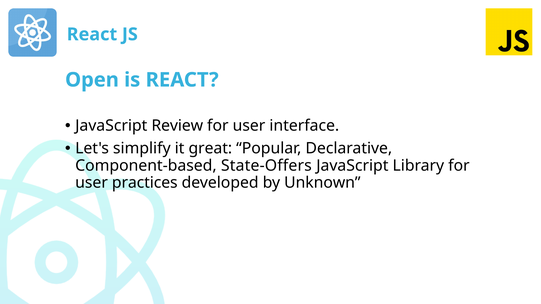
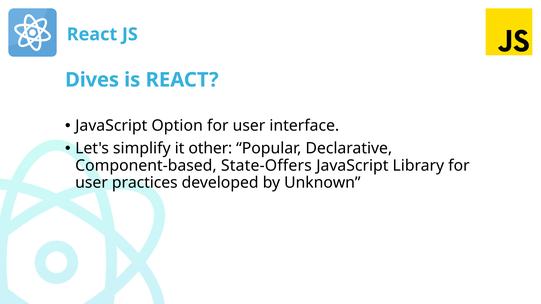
Open: Open -> Dives
Review: Review -> Option
great: great -> other
